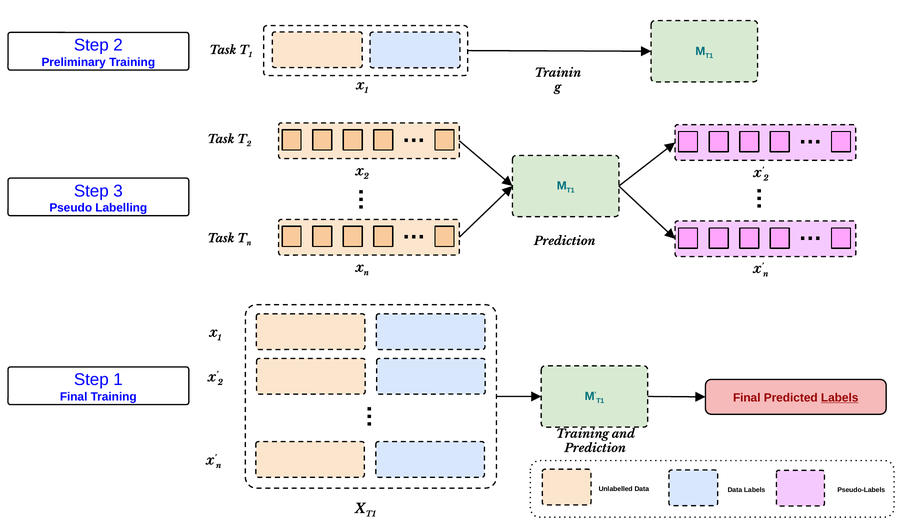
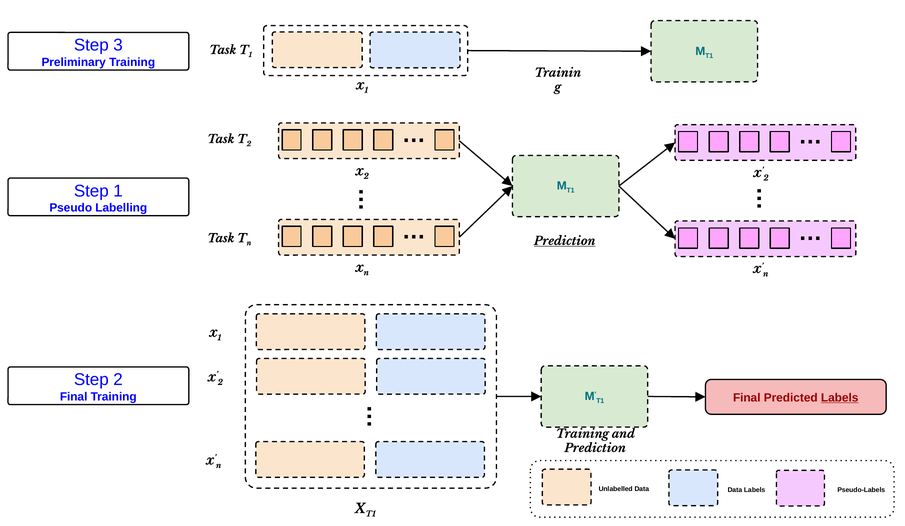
Step 2: 2 -> 3
Step 3: 3 -> 1
Prediction at (565, 241) underline: none -> present
Step 1: 1 -> 2
